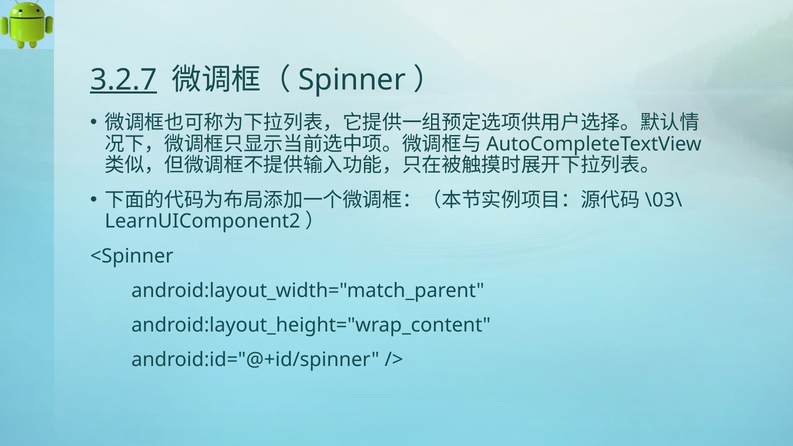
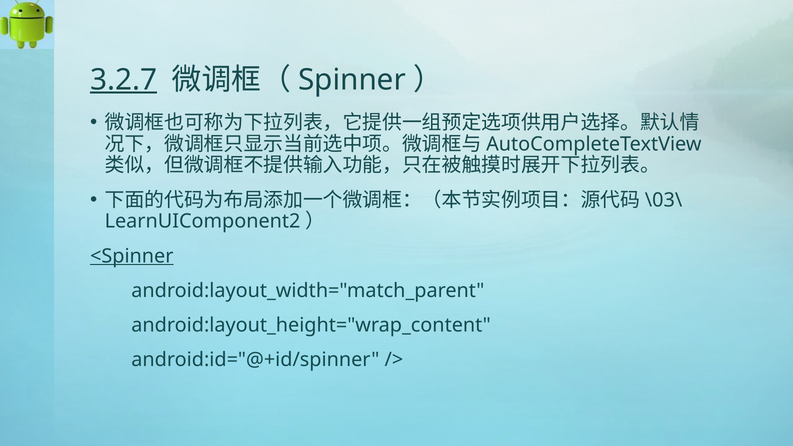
<Spinner underline: none -> present
